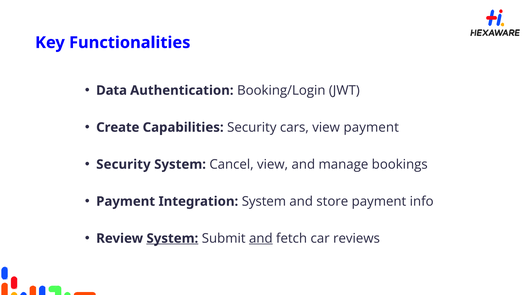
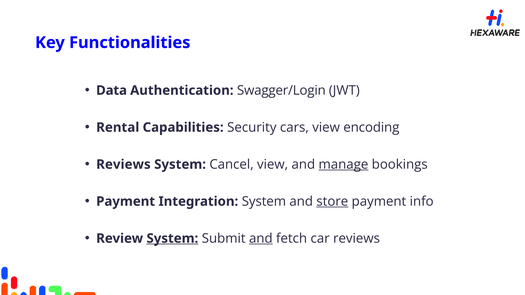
Booking/Login: Booking/Login -> Swagger/Login
Create: Create -> Rental
view payment: payment -> encoding
Security at (123, 165): Security -> Reviews
manage underline: none -> present
store underline: none -> present
